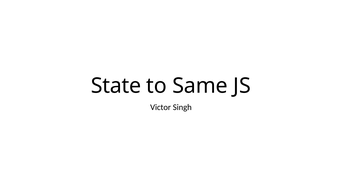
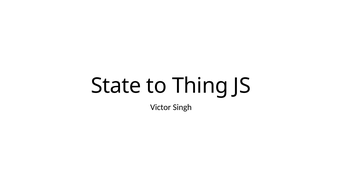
Same: Same -> Thing
